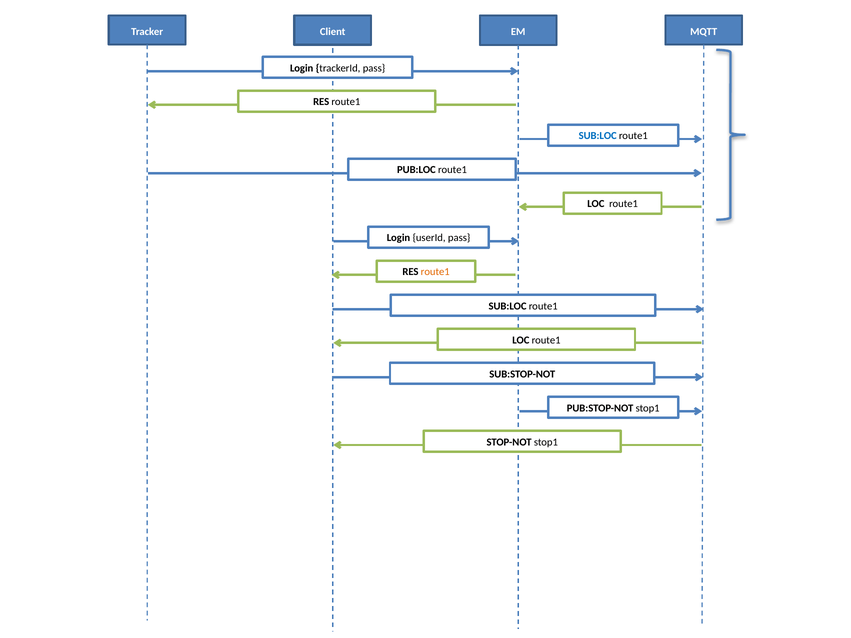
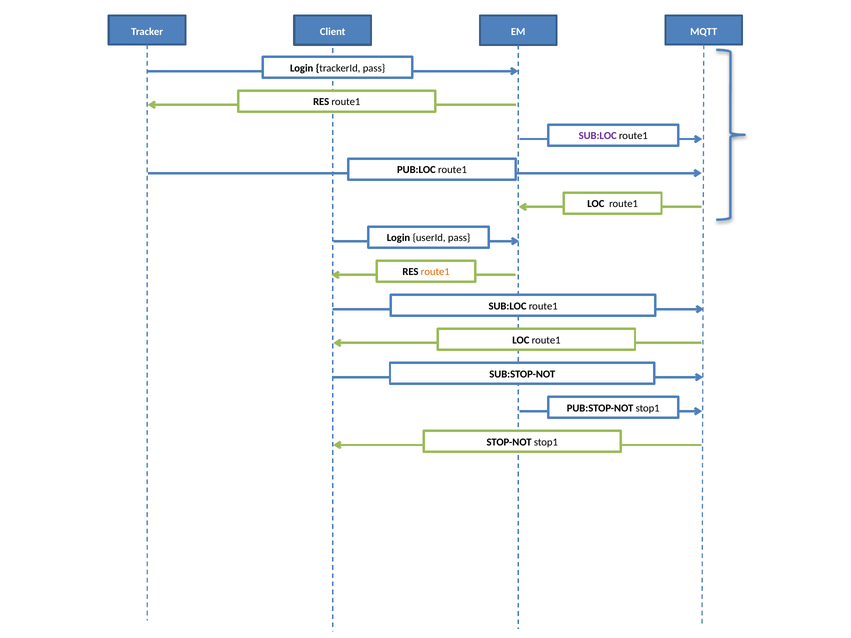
SUB:LOC at (598, 136) colour: blue -> purple
